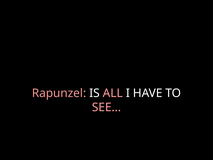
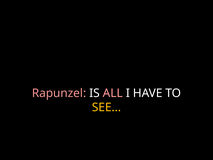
SEE colour: pink -> yellow
